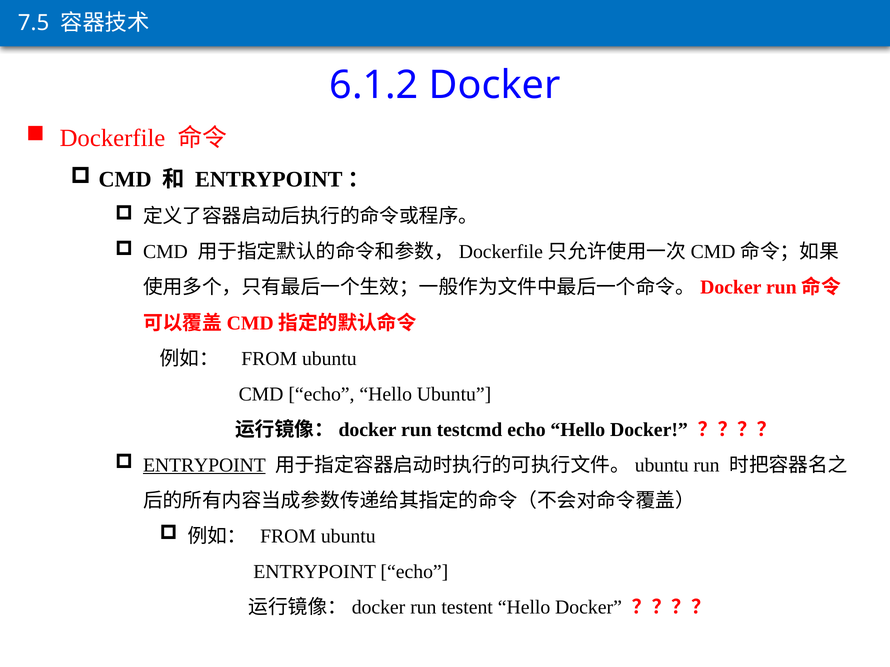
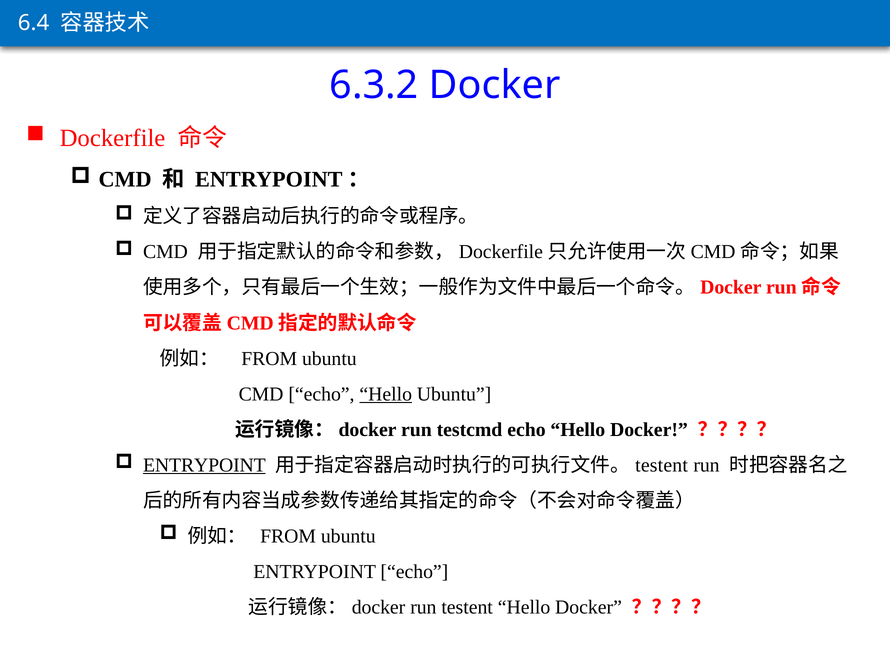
7.5: 7.5 -> 6.4
6.1.2: 6.1.2 -> 6.3.2
Hello at (386, 394) underline: none -> present
ubuntu at (662, 465): ubuntu -> testent
